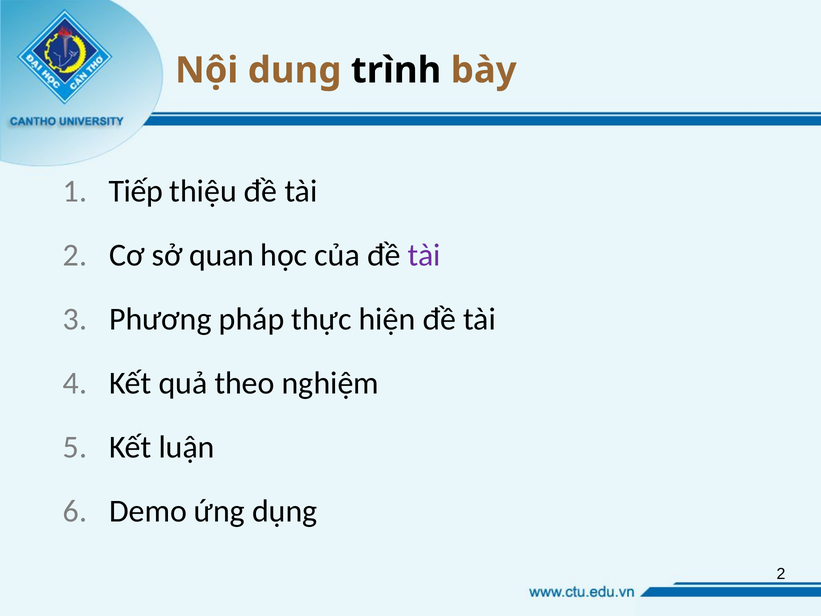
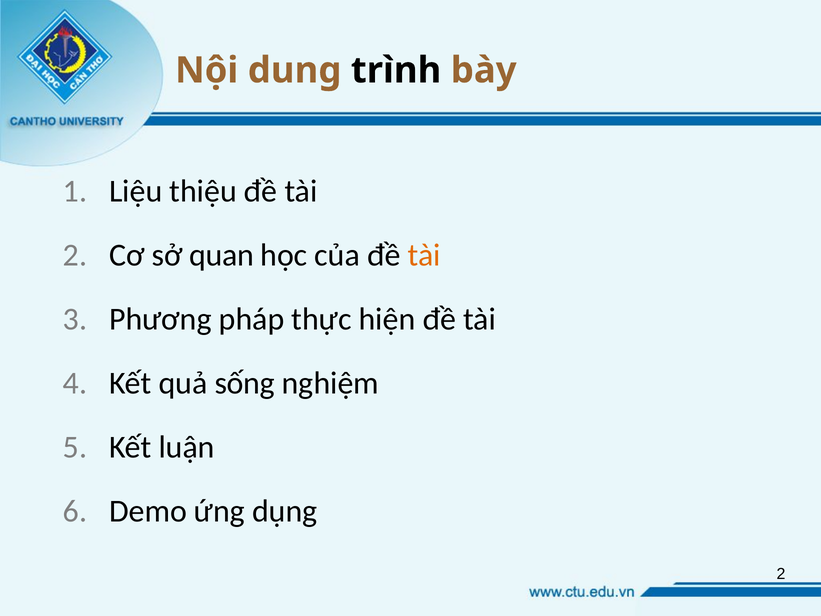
Tiếp: Tiếp -> Liệu
tài at (424, 255) colour: purple -> orange
theo: theo -> sống
